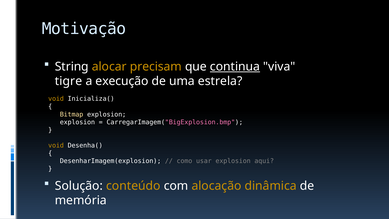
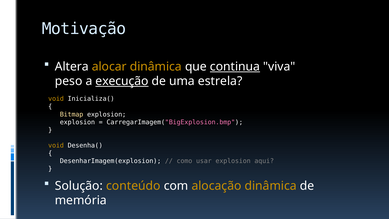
String: String -> Altera
alocar precisam: precisam -> dinâmica
tigre: tigre -> peso
execução underline: none -> present
